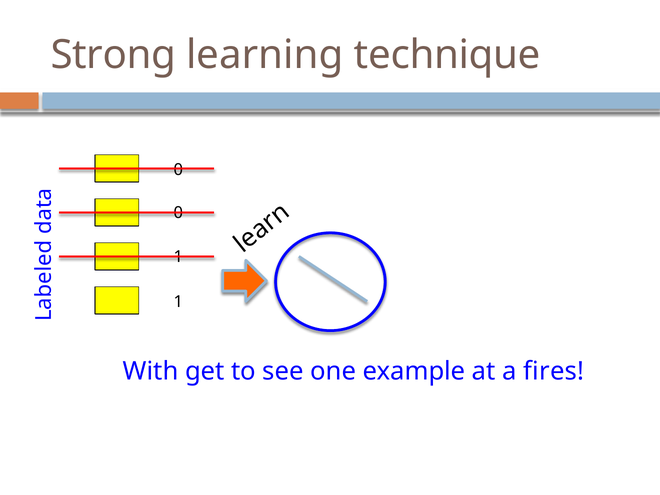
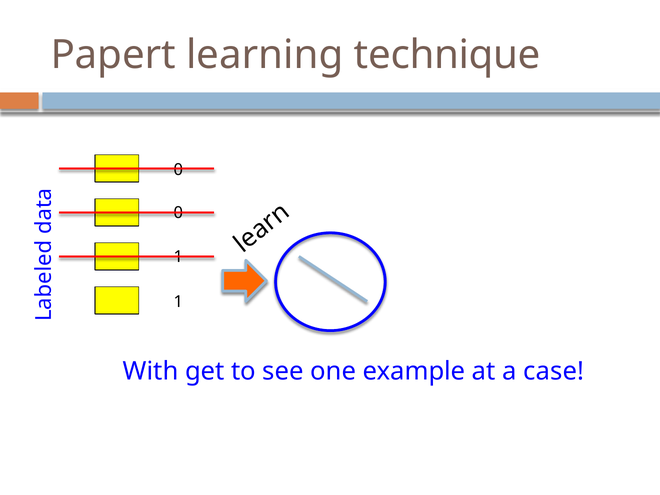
Strong: Strong -> Papert
fires: fires -> case
